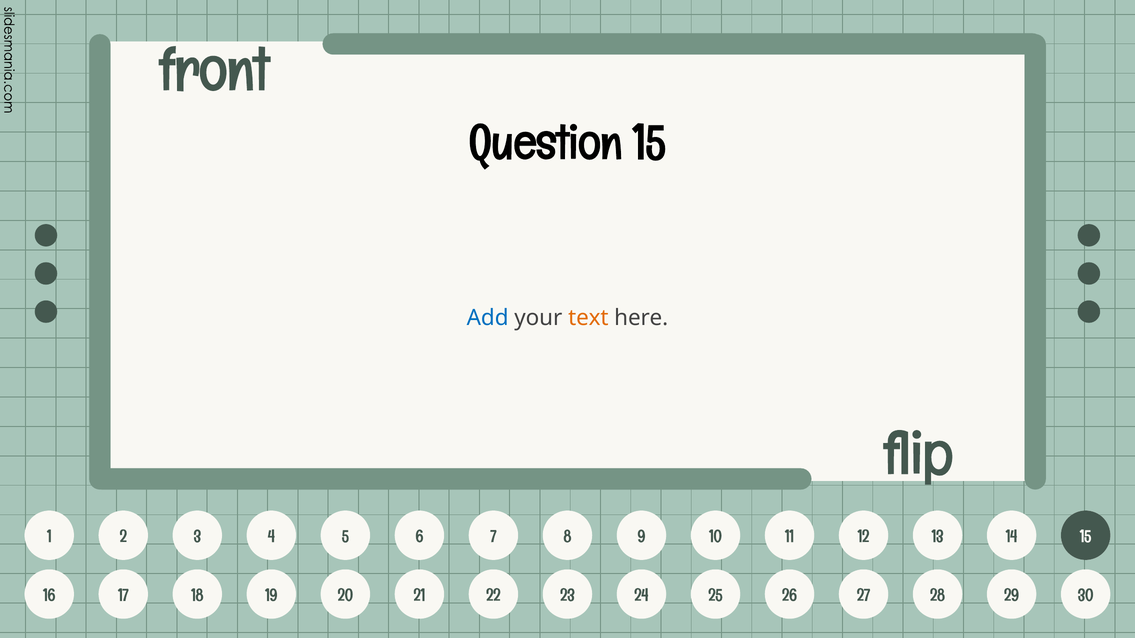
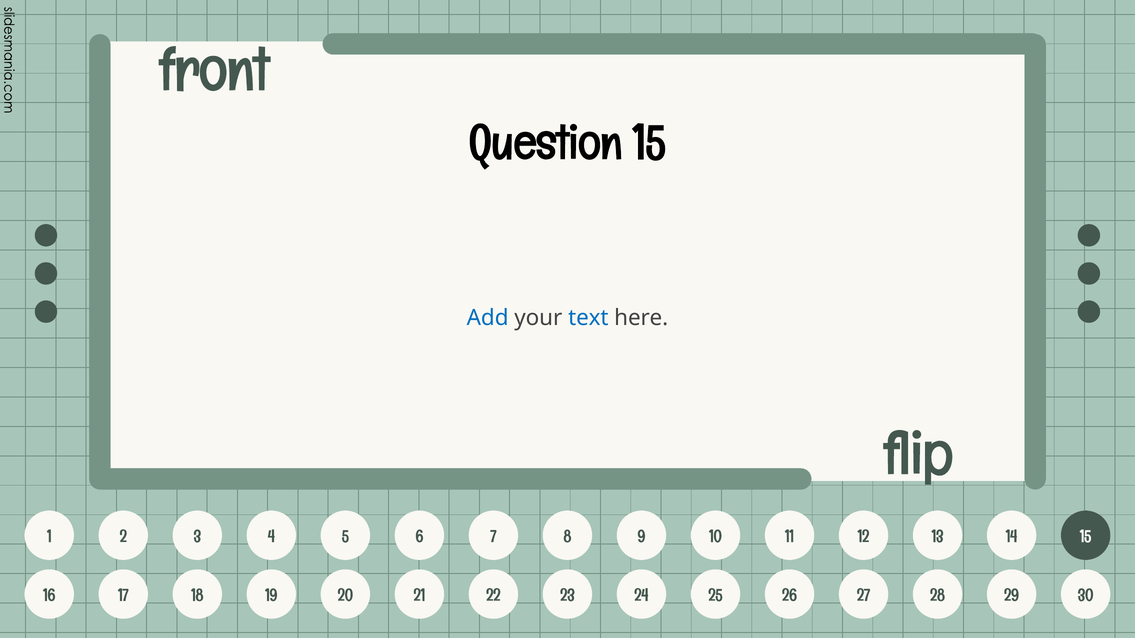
text colour: orange -> blue
